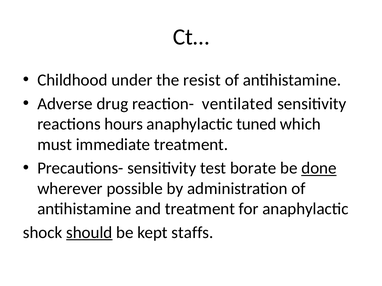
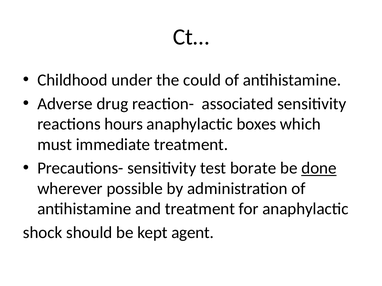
resist: resist -> could
ventilated: ventilated -> associated
tuned: tuned -> boxes
should underline: present -> none
staffs: staffs -> agent
